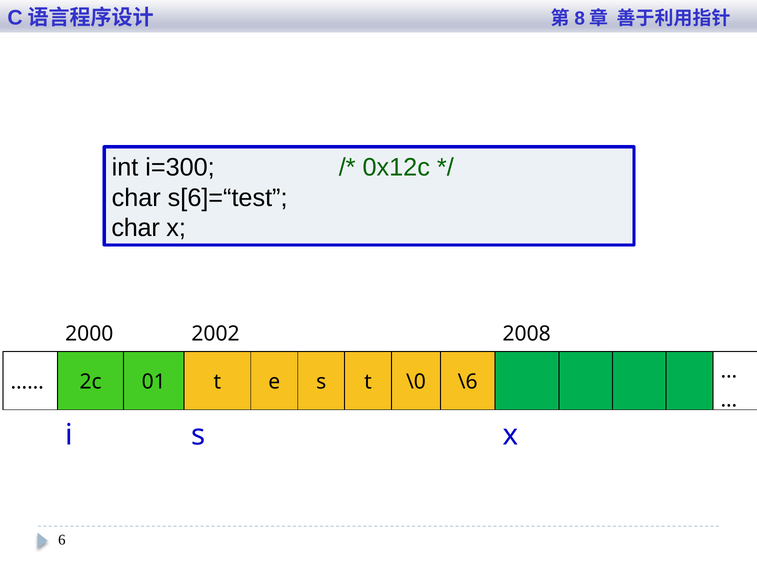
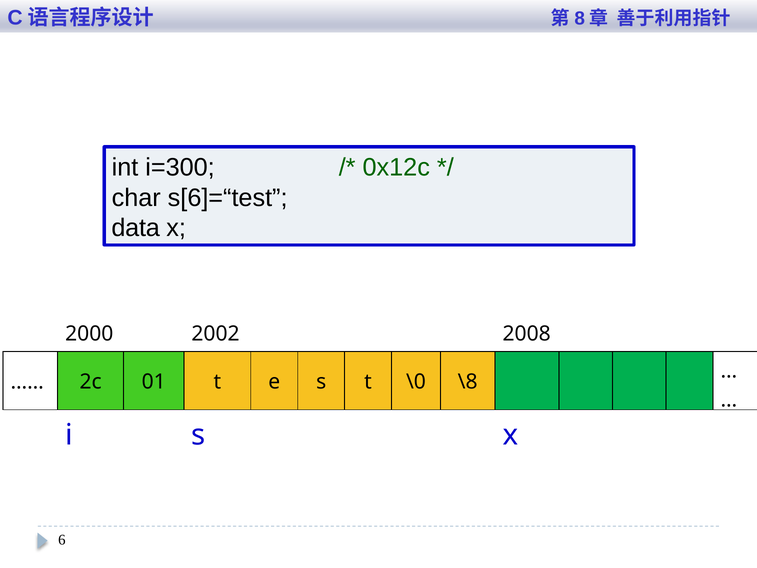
char at (136, 228): char -> data
\6: \6 -> \8
